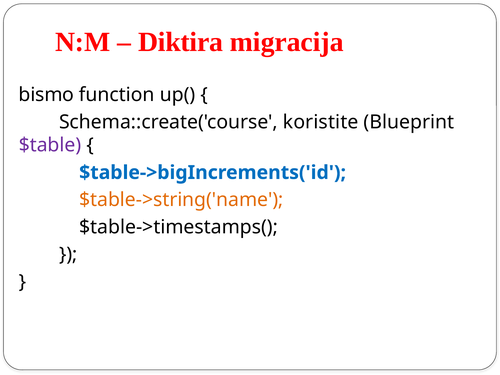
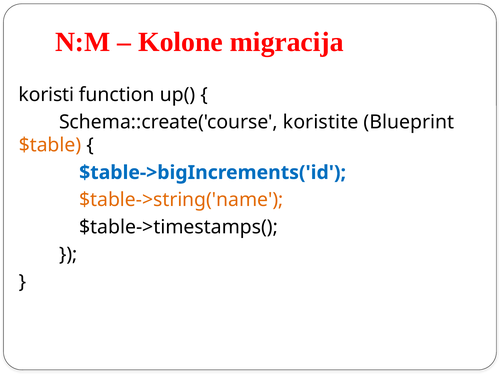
Diktira: Diktira -> Kolone
bismo: bismo -> koristi
$table colour: purple -> orange
